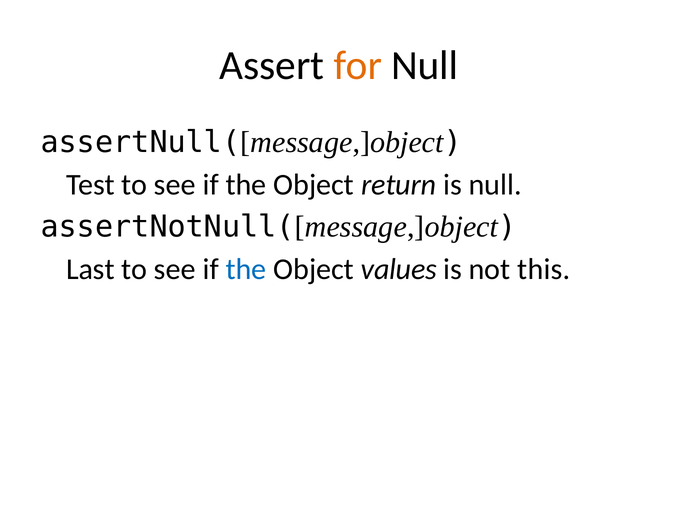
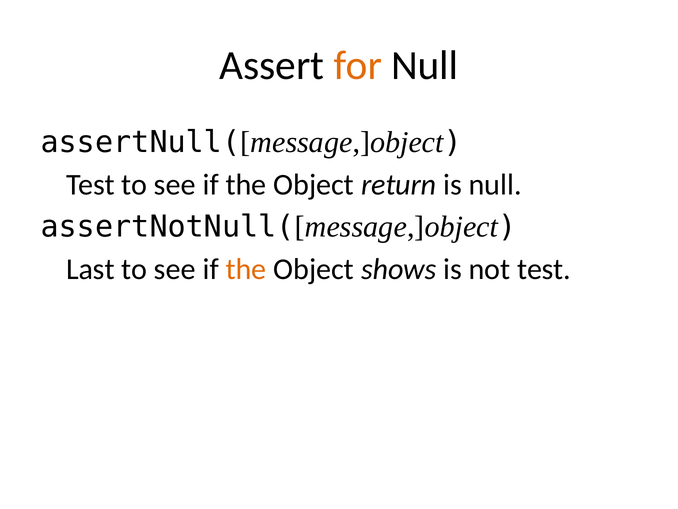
the at (246, 269) colour: blue -> orange
values: values -> shows
not this: this -> test
